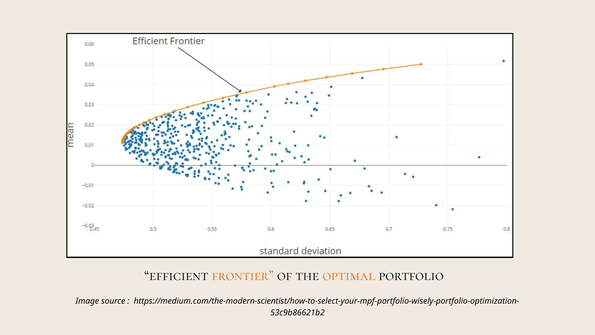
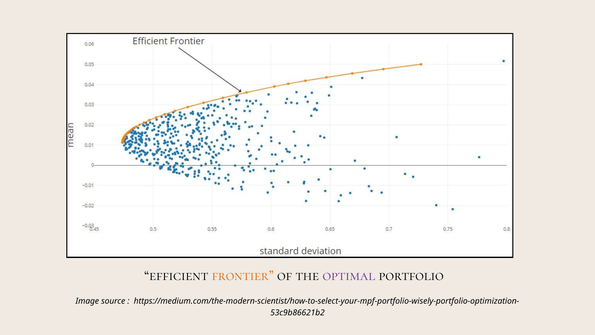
optimal colour: orange -> purple
